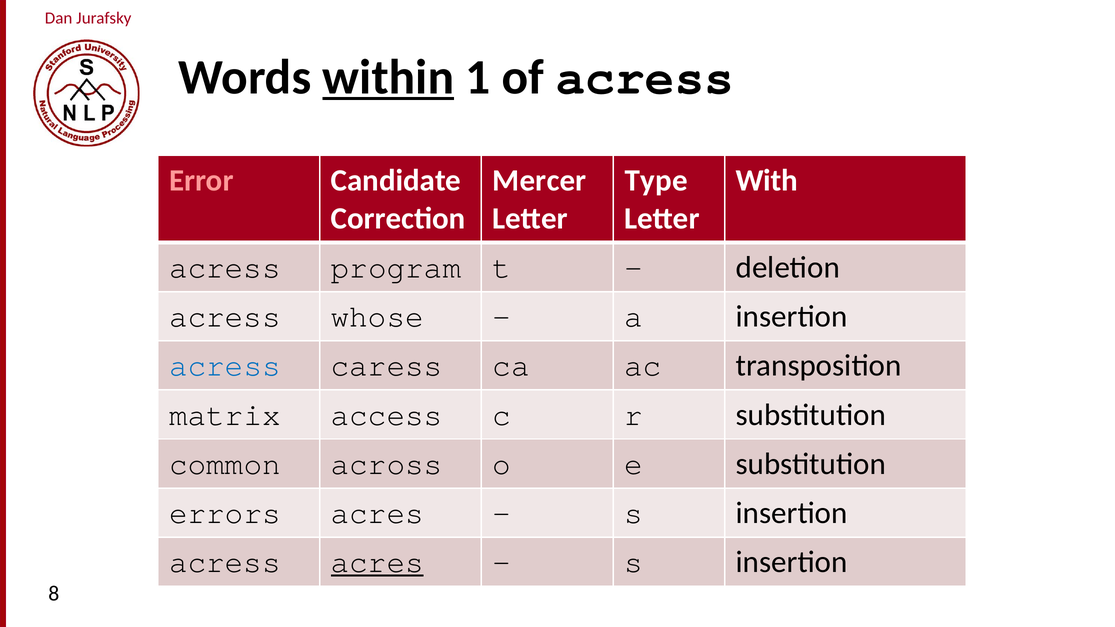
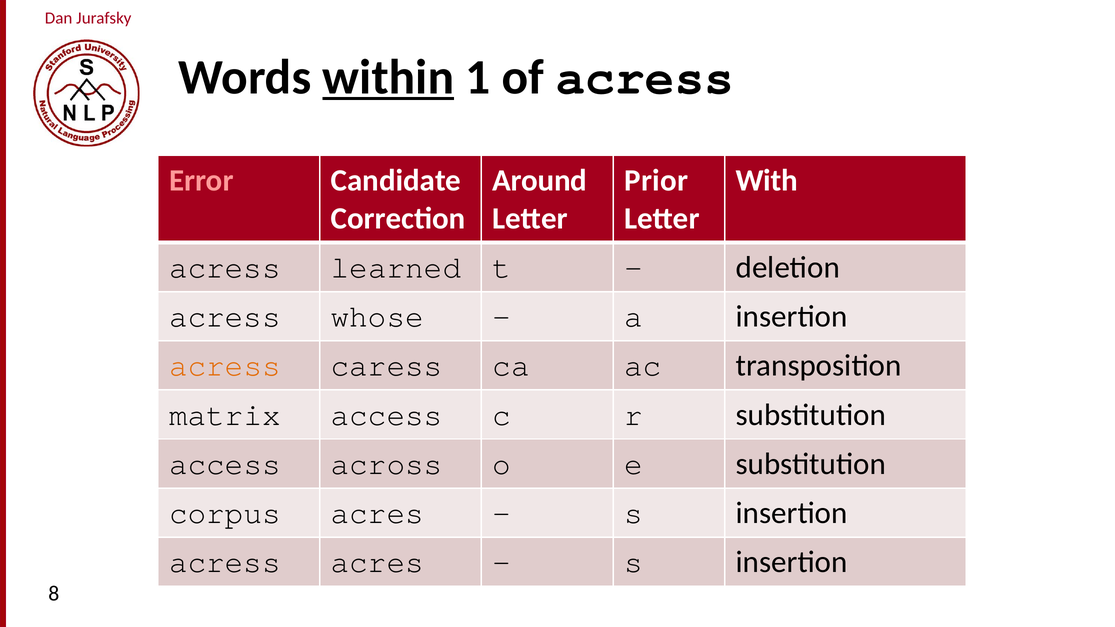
Mercer: Mercer -> Around
Type: Type -> Prior
program: program -> learned
acress at (225, 366) colour: blue -> orange
common at (225, 464): common -> access
errors: errors -> corpus
acres at (377, 562) underline: present -> none
